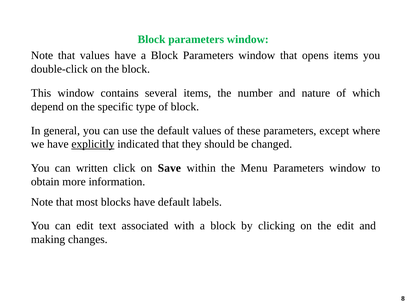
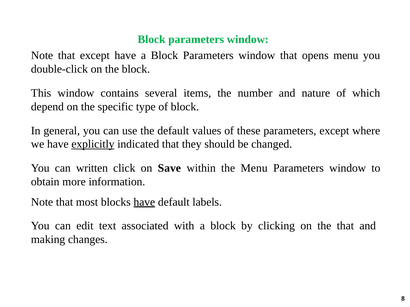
that values: values -> except
opens items: items -> menu
have at (144, 202) underline: none -> present
the edit: edit -> that
